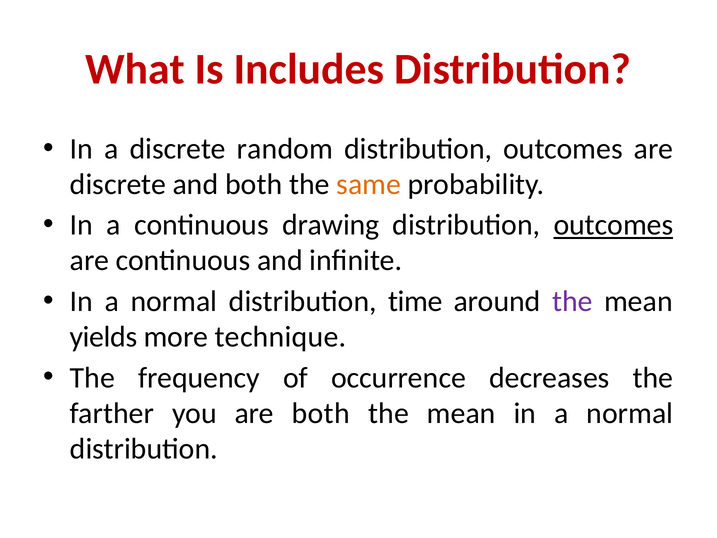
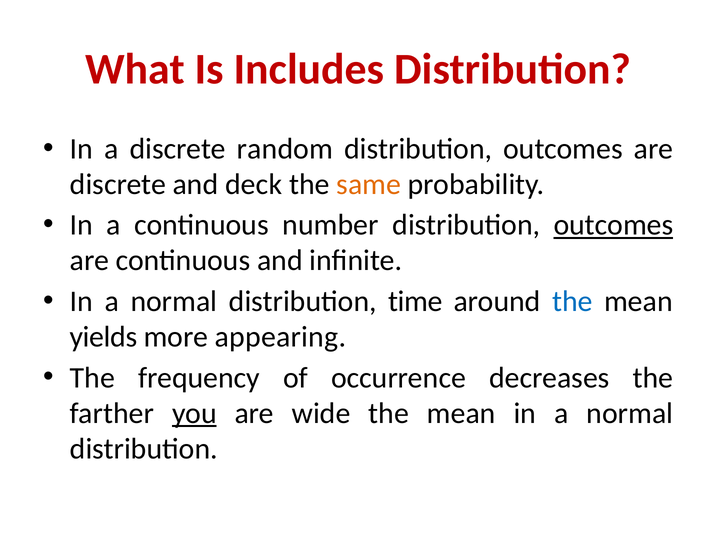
and both: both -> deck
drawing: drawing -> number
the at (572, 301) colour: purple -> blue
technique: technique -> appearing
you underline: none -> present
are both: both -> wide
